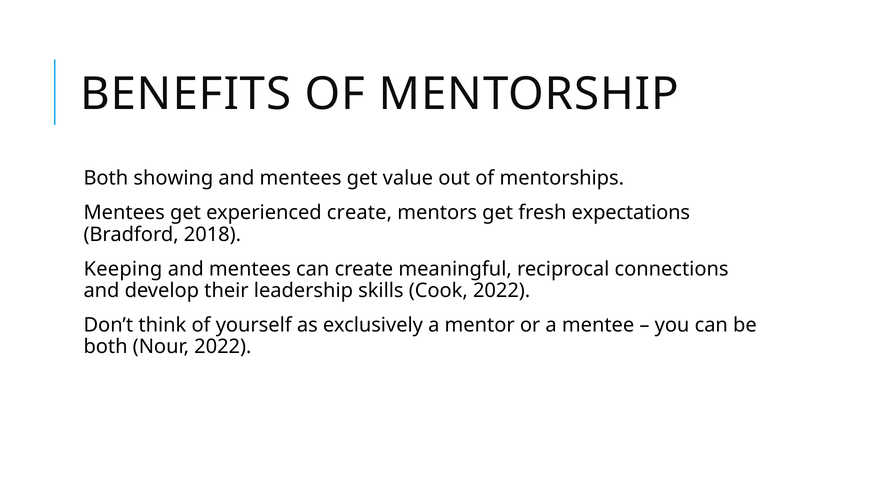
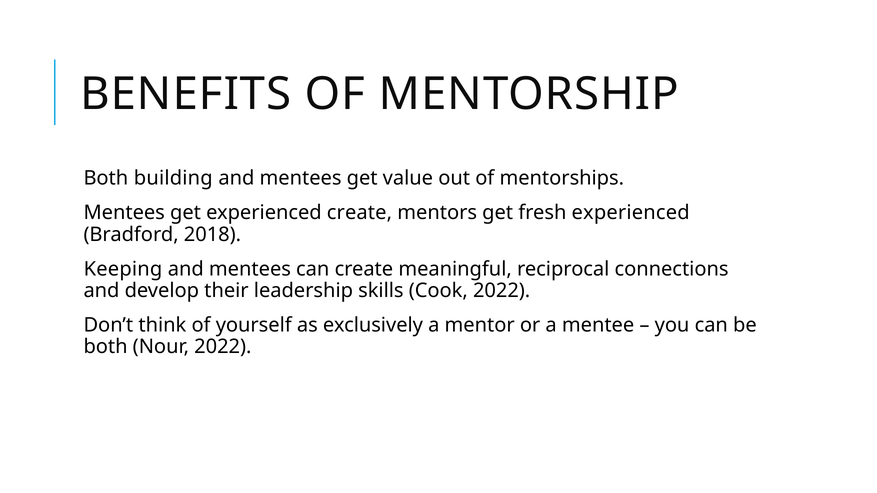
showing: showing -> building
fresh expectations: expectations -> experienced
